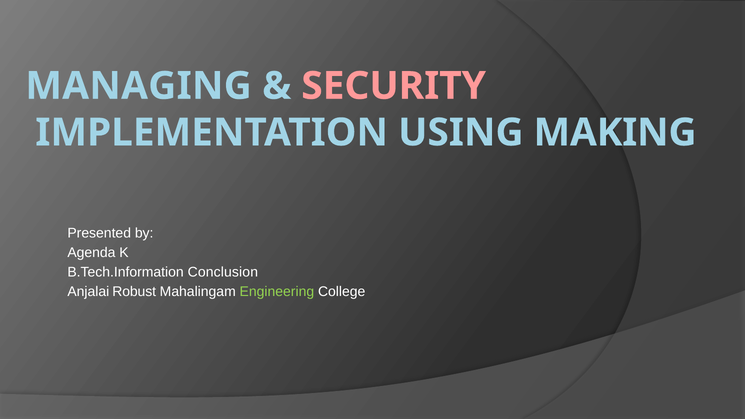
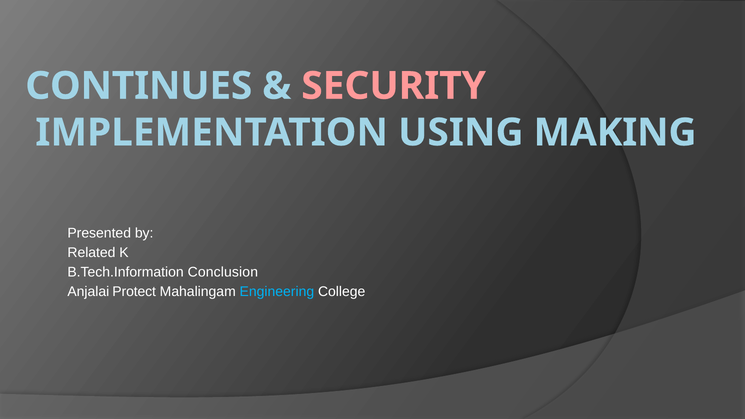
MANAGING: MANAGING -> CONTINUES
Agenda: Agenda -> Related
Robust: Robust -> Protect
Engineering colour: light green -> light blue
